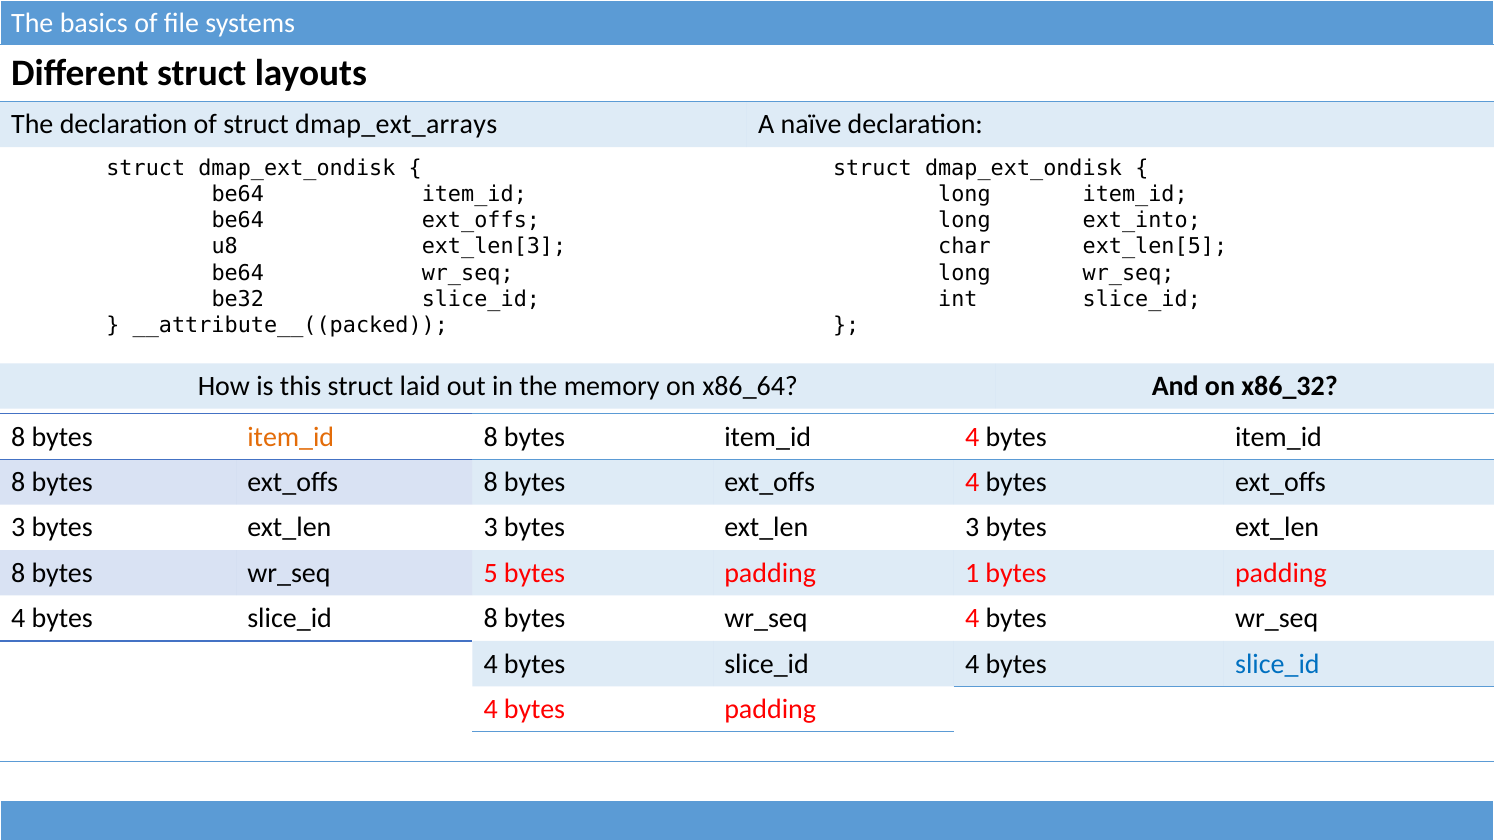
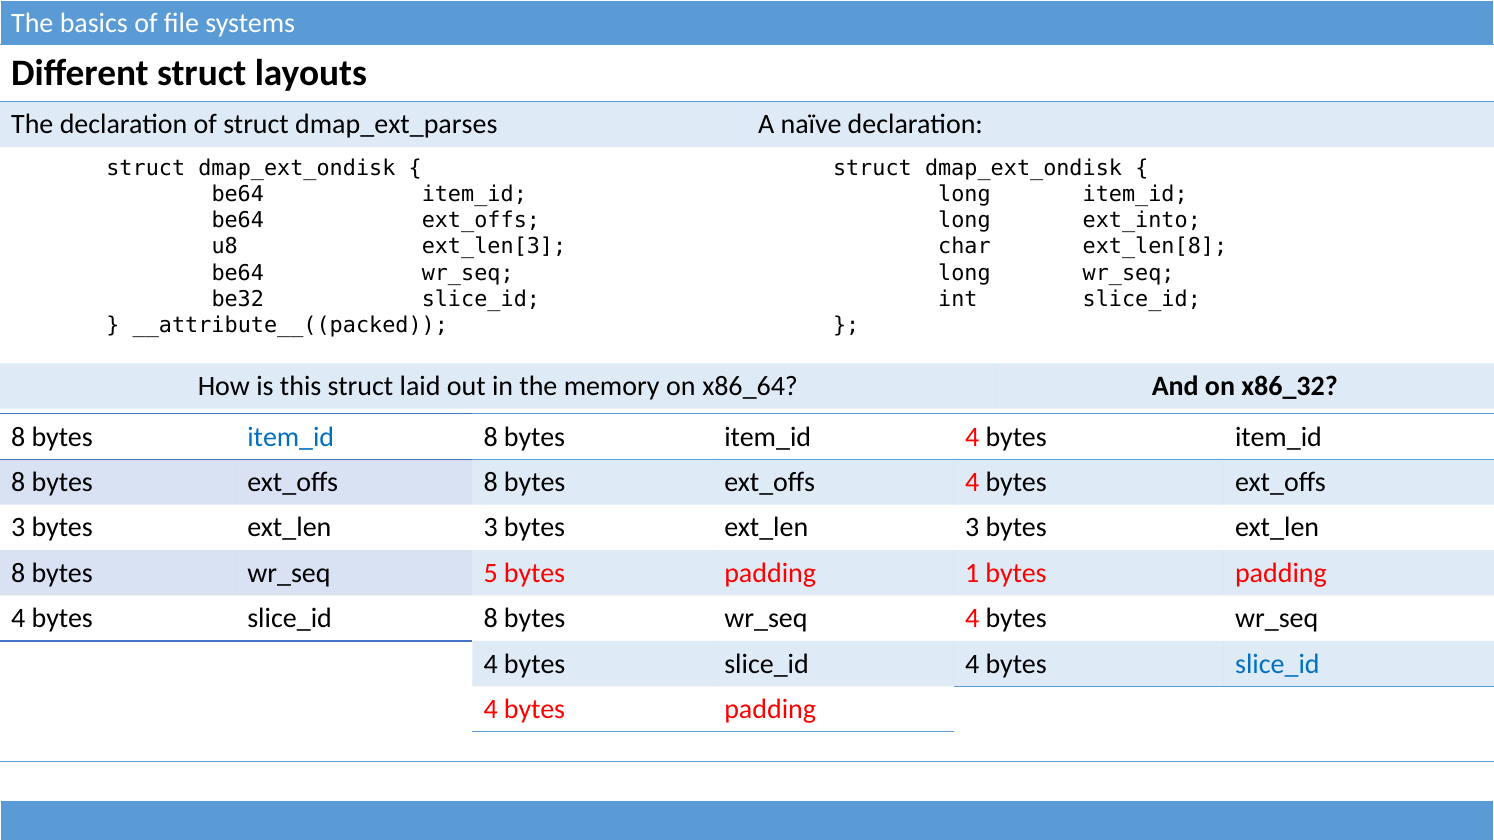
dmap_ext_arrays: dmap_ext_arrays -> dmap_ext_parses
ext_len[5: ext_len[5 -> ext_len[8
item_id at (291, 437) colour: orange -> blue
